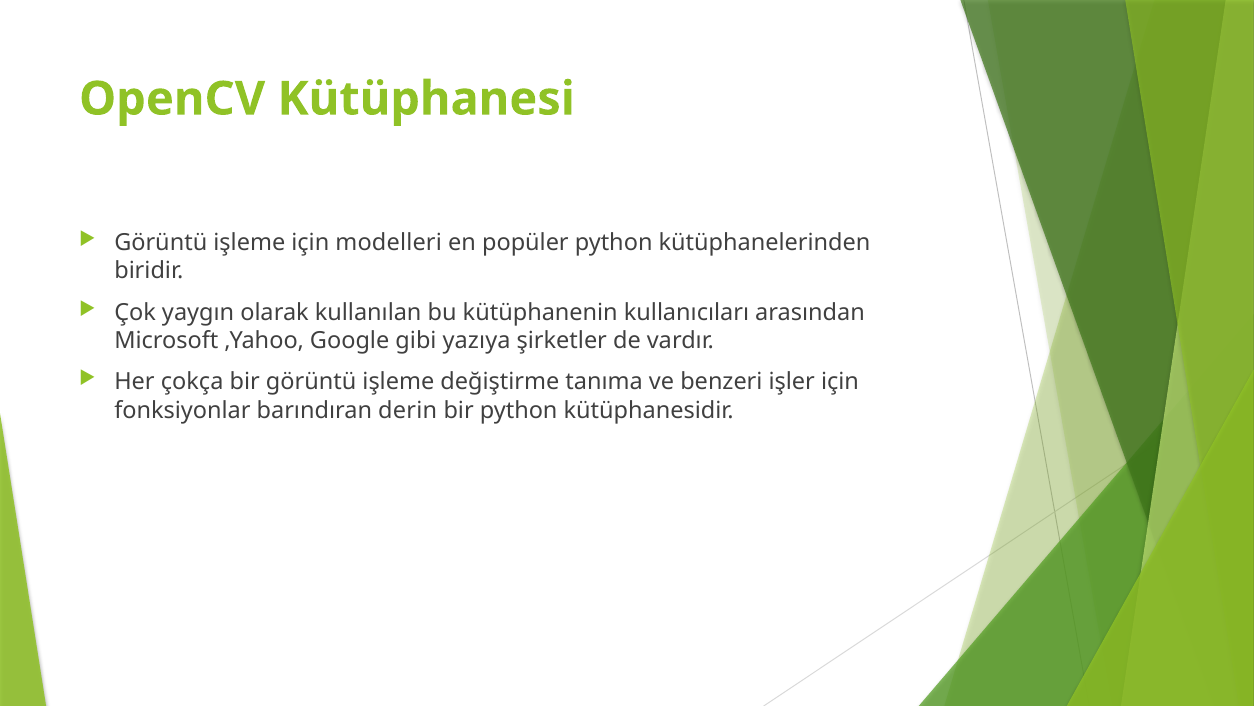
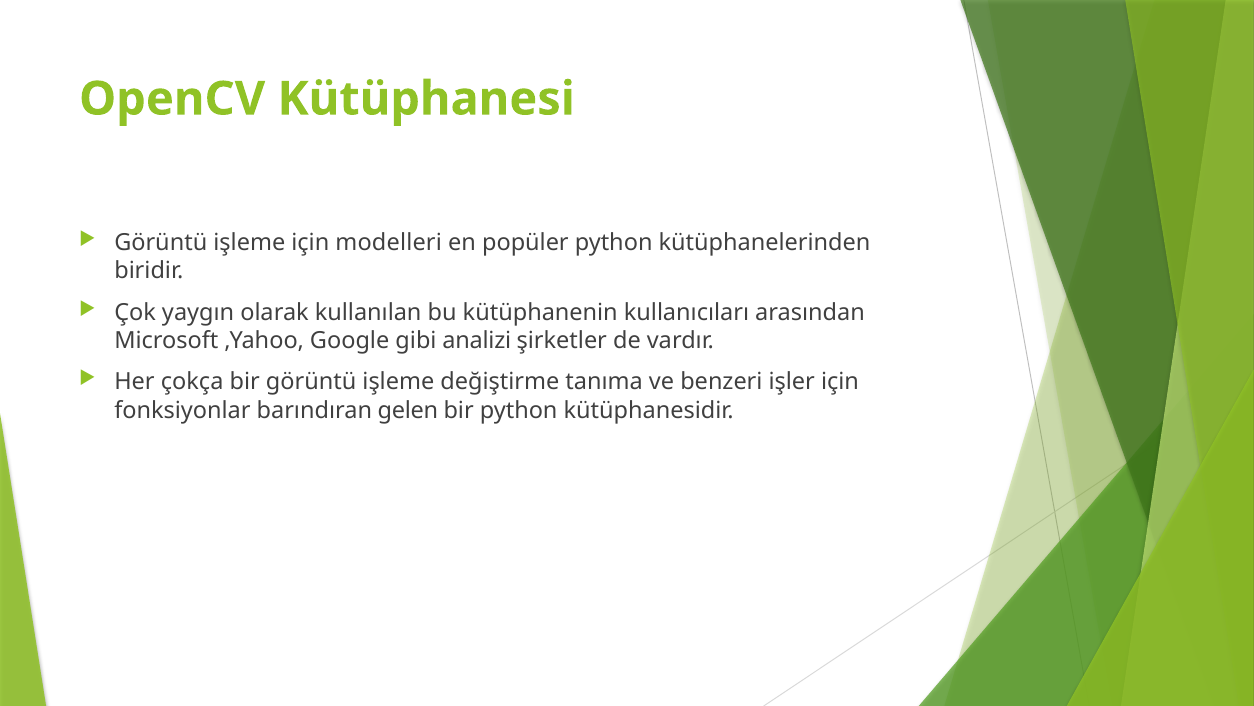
yazıya: yazıya -> analizi
derin: derin -> gelen
